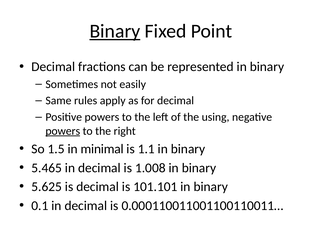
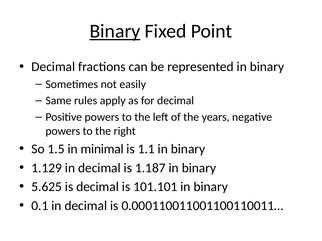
using: using -> years
powers at (63, 131) underline: present -> none
5.465: 5.465 -> 1.129
1.008: 1.008 -> 1.187
